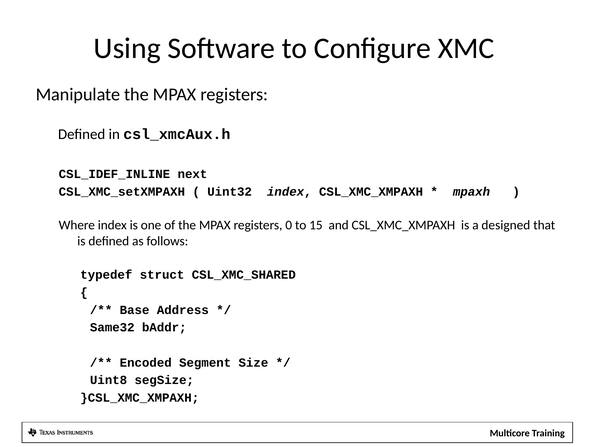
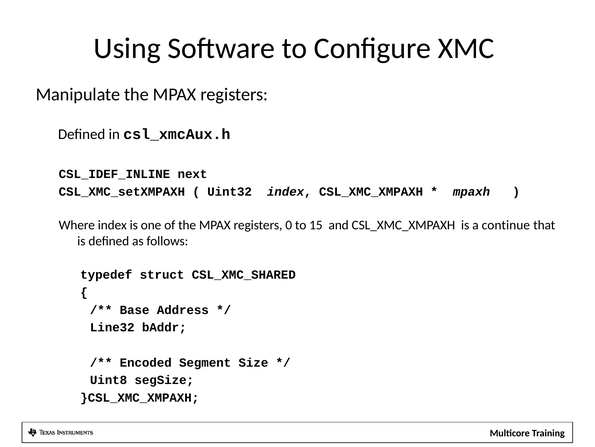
designed: designed -> continue
Same32: Same32 -> Line32
